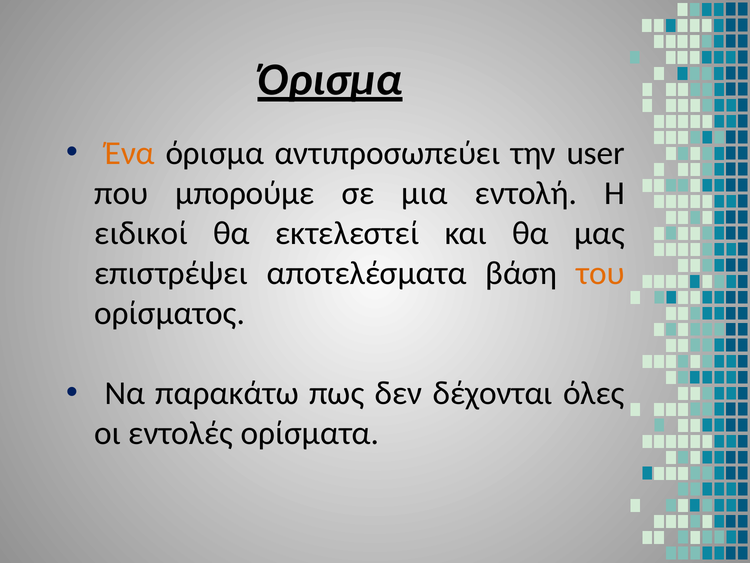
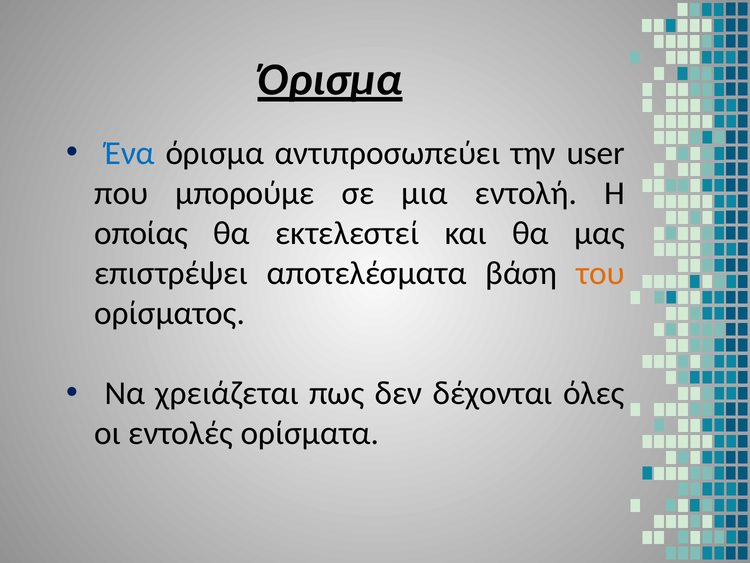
Ένα colour: orange -> blue
ειδικοί: ειδικοί -> οποίας
παρακάτω: παρακάτω -> χρειάζεται
